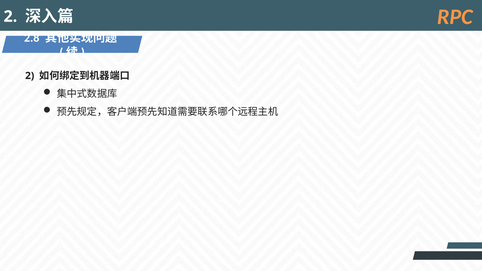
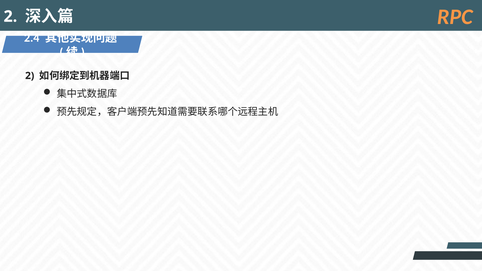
2.8: 2.8 -> 2.4
